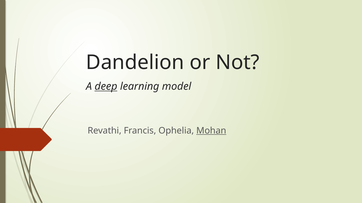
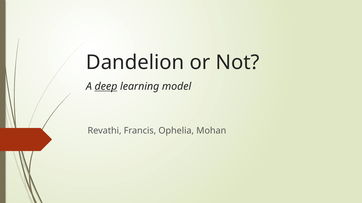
Mohan underline: present -> none
